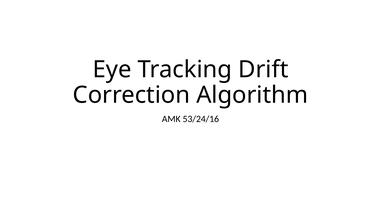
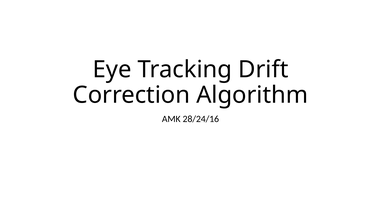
53/24/16: 53/24/16 -> 28/24/16
